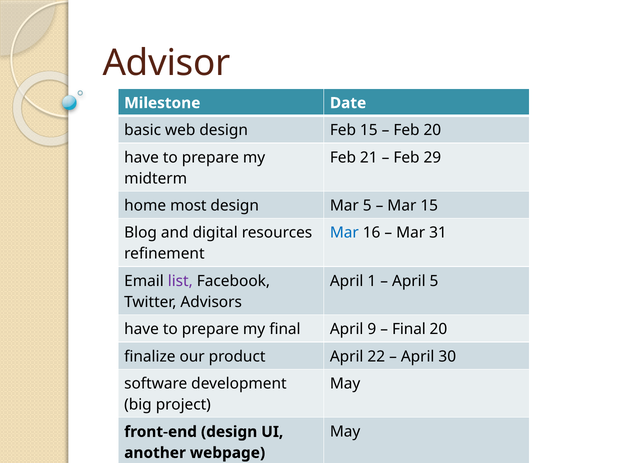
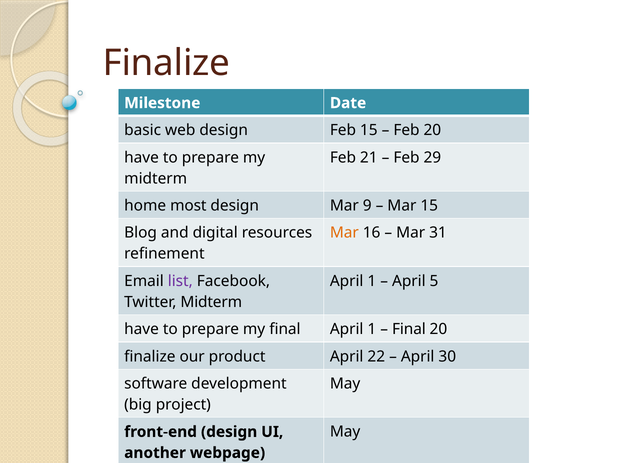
Advisor at (167, 63): Advisor -> Finalize
Mar 5: 5 -> 9
Mar at (344, 233) colour: blue -> orange
Twitter Advisors: Advisors -> Midterm
final April 9: 9 -> 1
